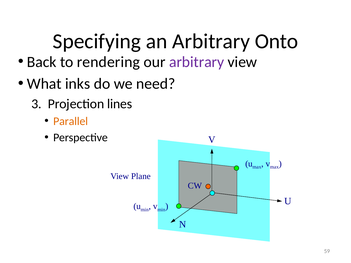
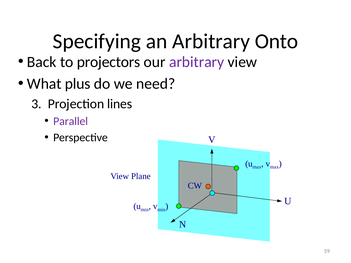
rendering: rendering -> projectors
inks: inks -> plus
Parallel colour: orange -> purple
